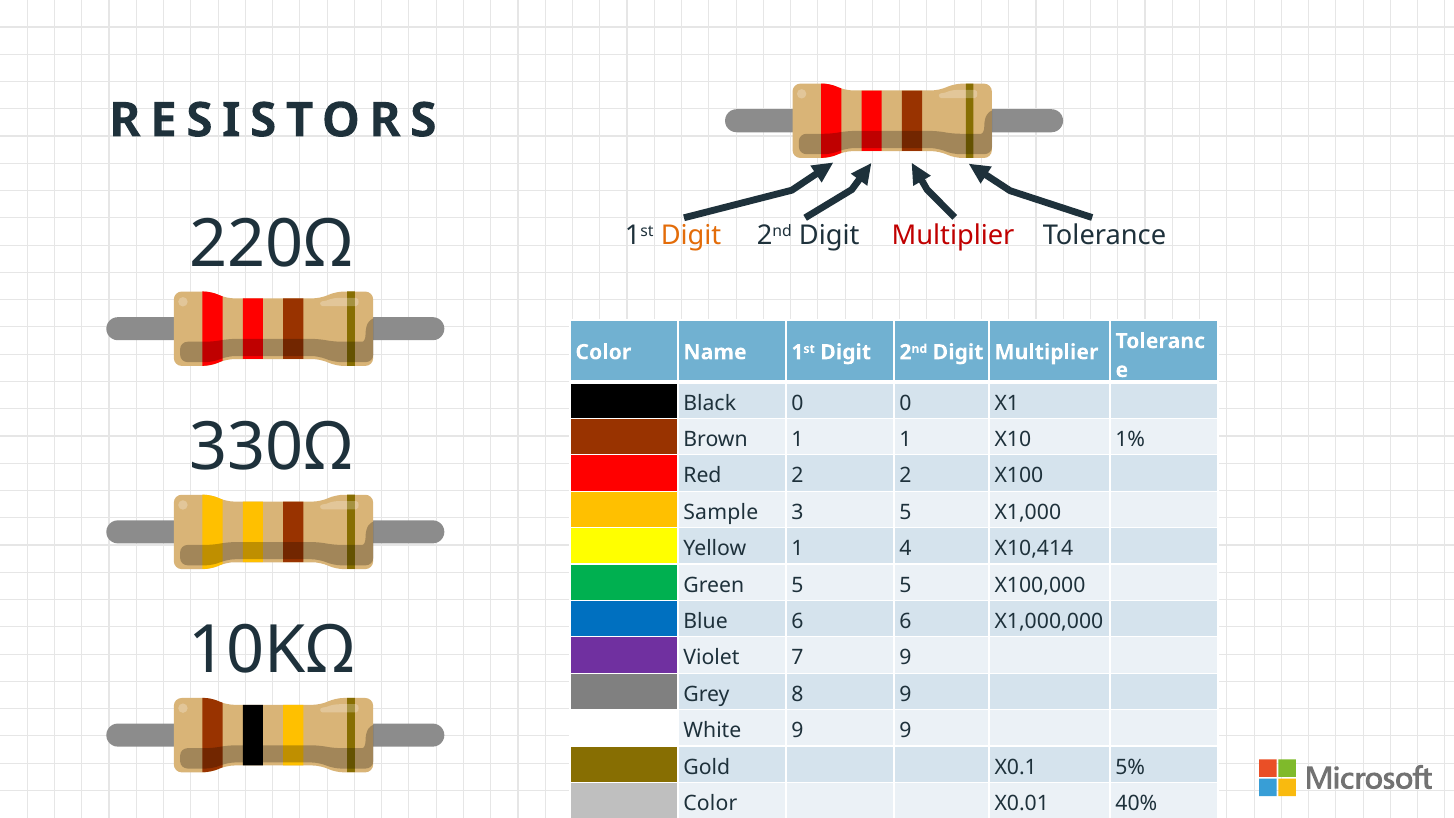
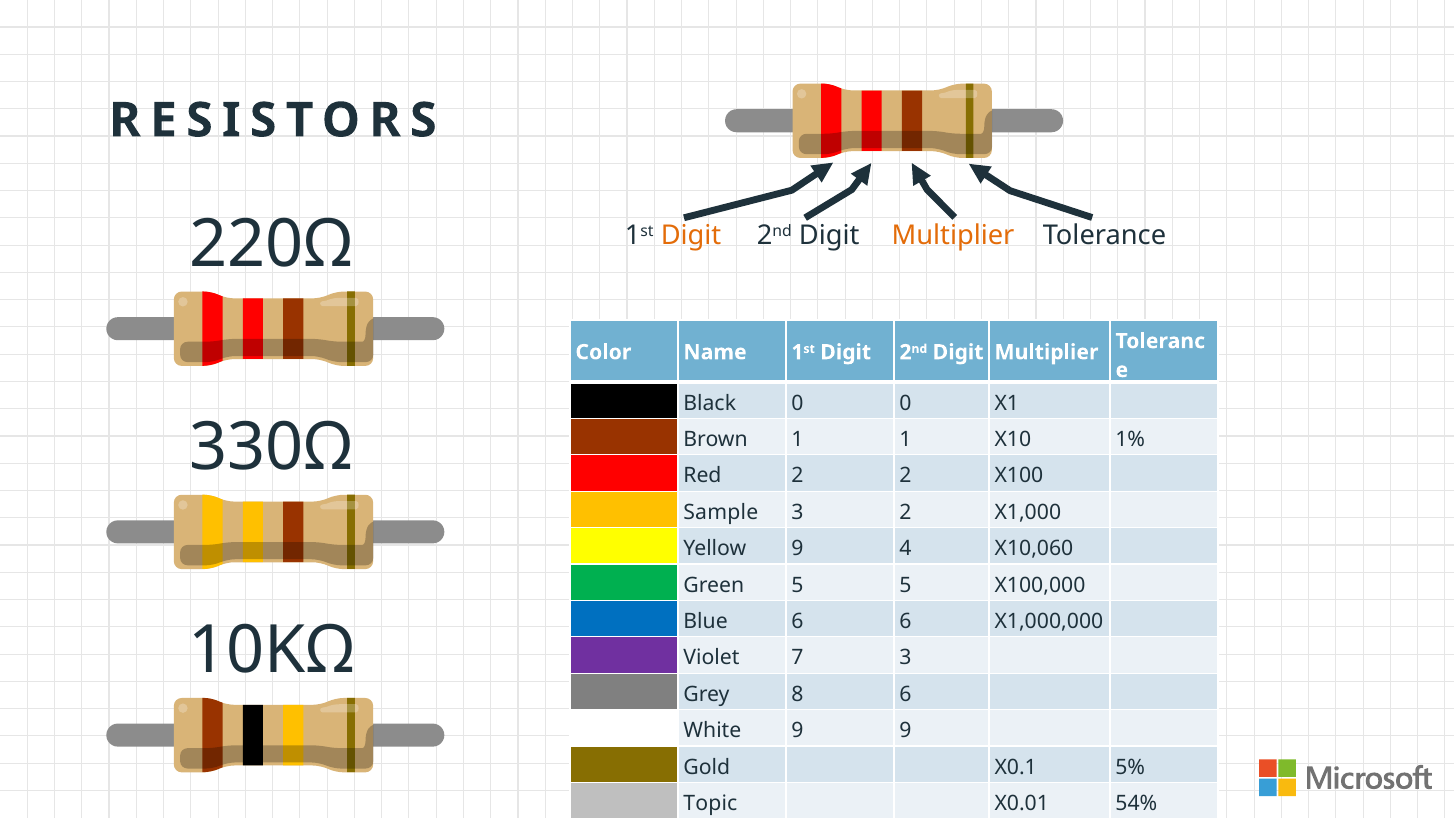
Multiplier at (953, 235) colour: red -> orange
3 5: 5 -> 2
Yellow 1: 1 -> 9
X10,414: X10,414 -> X10,060
7 9: 9 -> 3
8 9: 9 -> 6
Color at (710, 803): Color -> Topic
40%: 40% -> 54%
